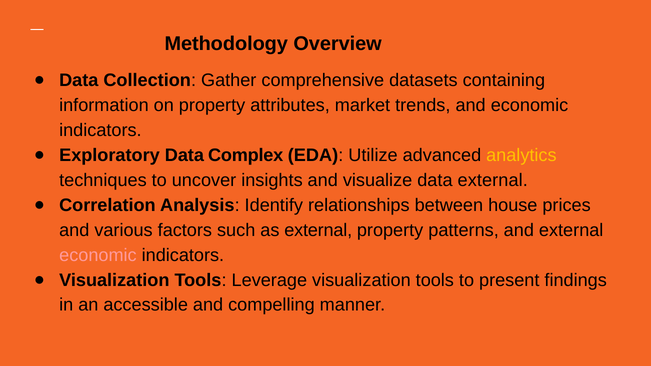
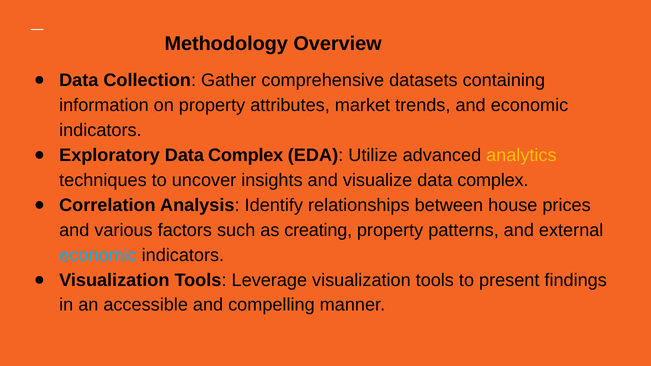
visualize data external: external -> complex
as external: external -> creating
economic at (98, 255) colour: pink -> light blue
